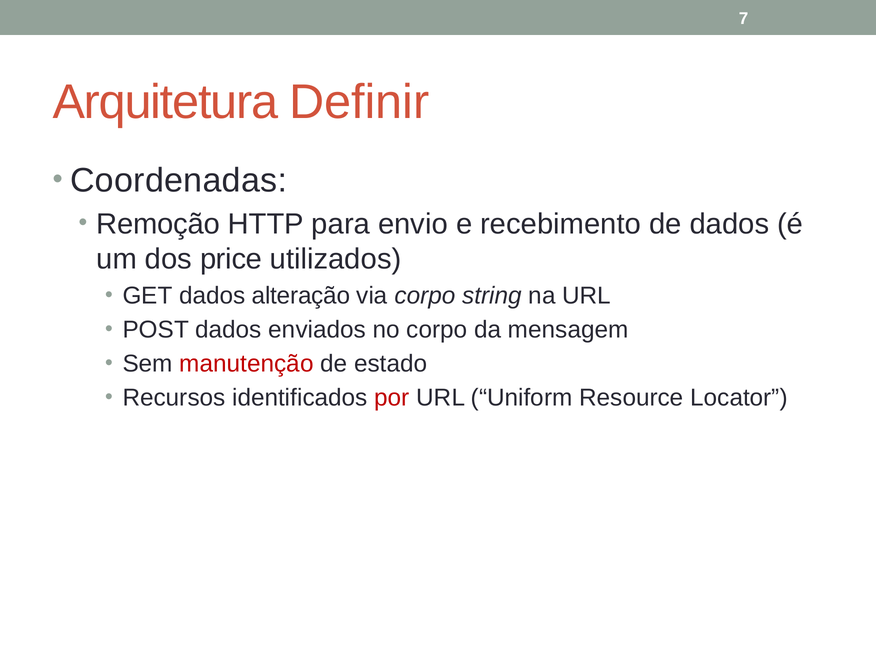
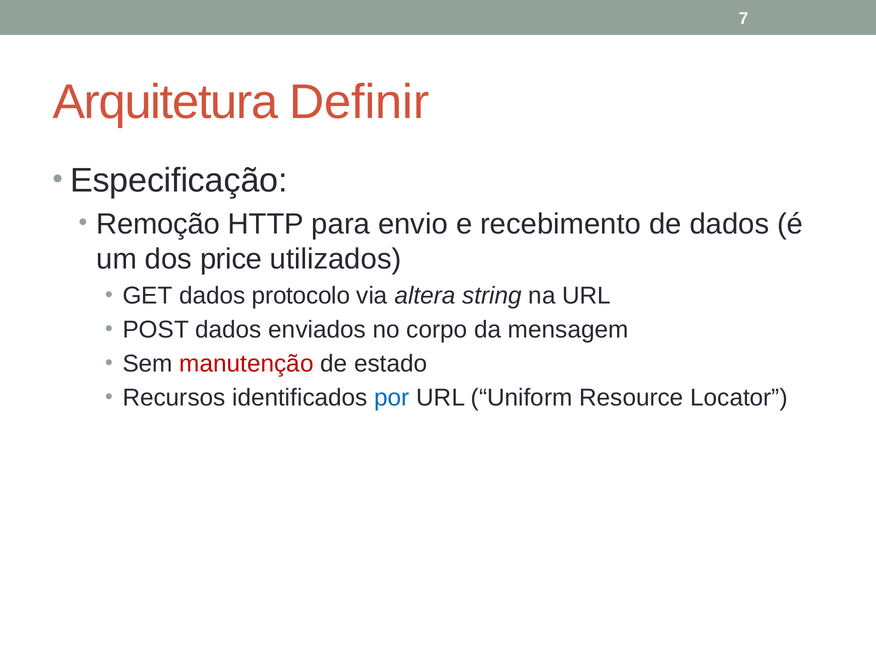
Coordenadas: Coordenadas -> Especificação
alteração: alteração -> protocolo
via corpo: corpo -> altera
por colour: red -> blue
